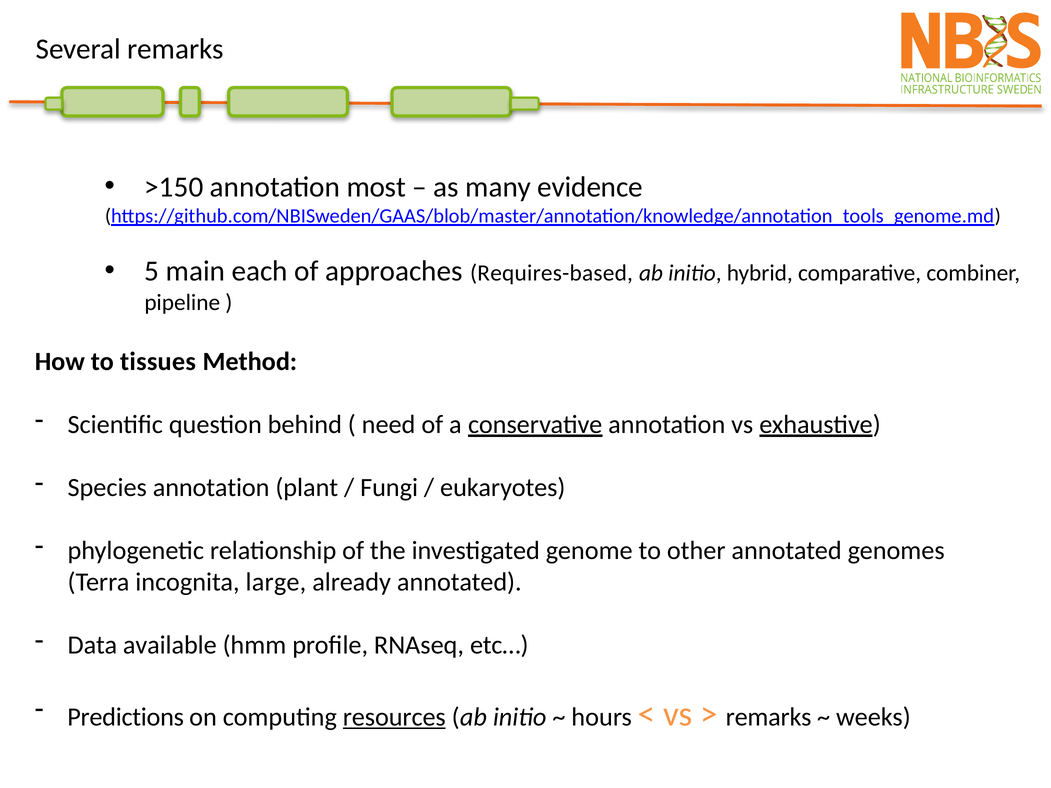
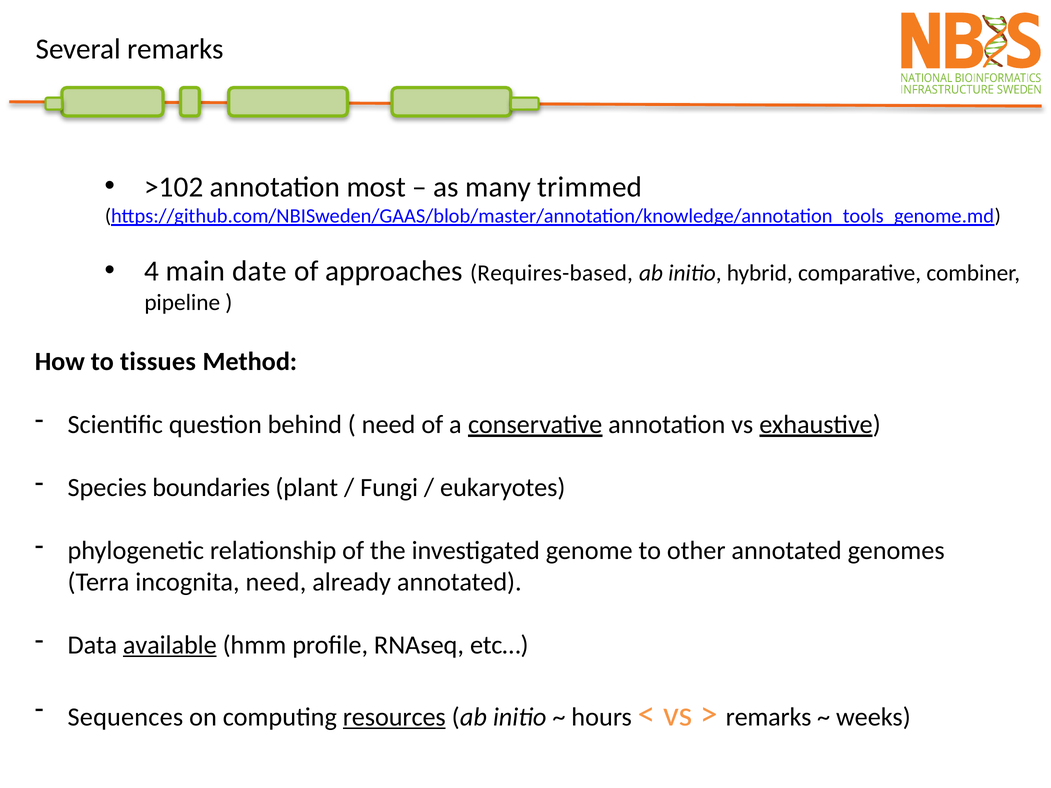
>150: >150 -> >102
evidence: evidence -> trimmed
5: 5 -> 4
each: each -> date
Species annotation: annotation -> boundaries
incognita large: large -> need
available underline: none -> present
Predictions: Predictions -> Sequences
